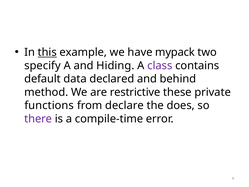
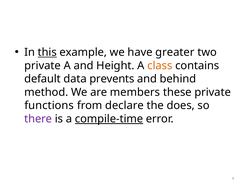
mypack: mypack -> greater
specify at (43, 66): specify -> private
Hiding: Hiding -> Height
class colour: purple -> orange
declared: declared -> prevents
restrictive: restrictive -> members
compile-time underline: none -> present
